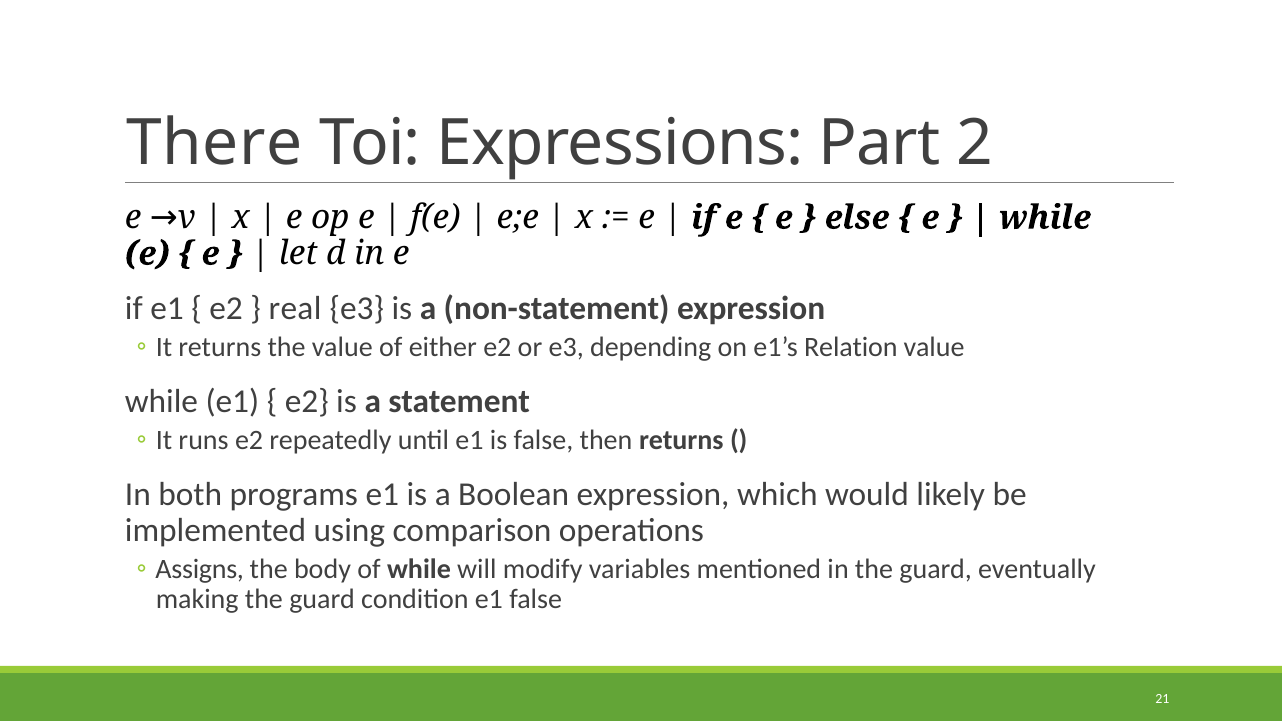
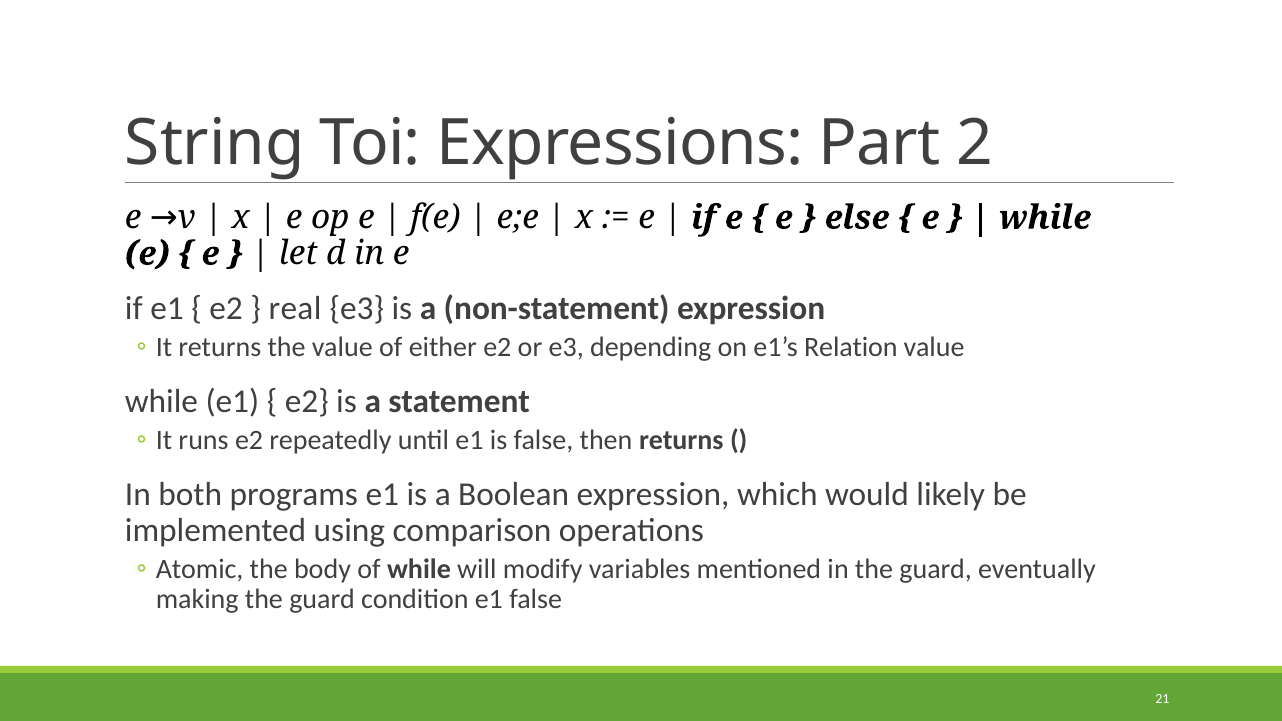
There: There -> String
Assigns: Assigns -> Atomic
